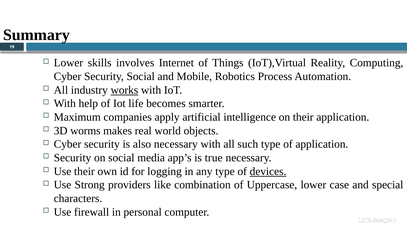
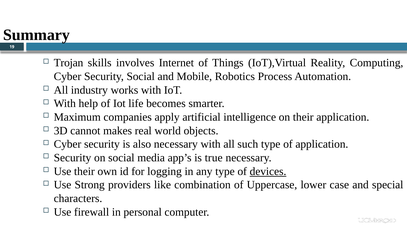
Lower at (68, 63): Lower -> Trojan
works underline: present -> none
worms: worms -> cannot
